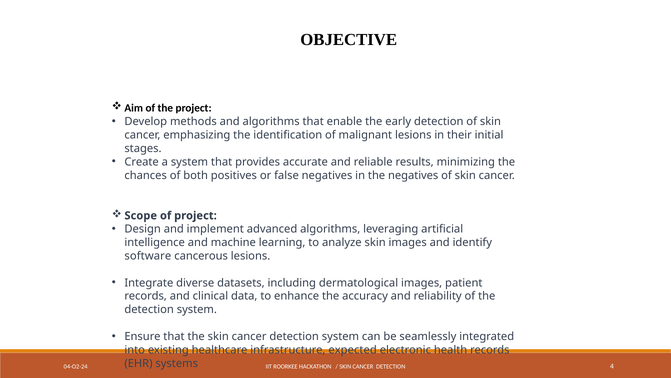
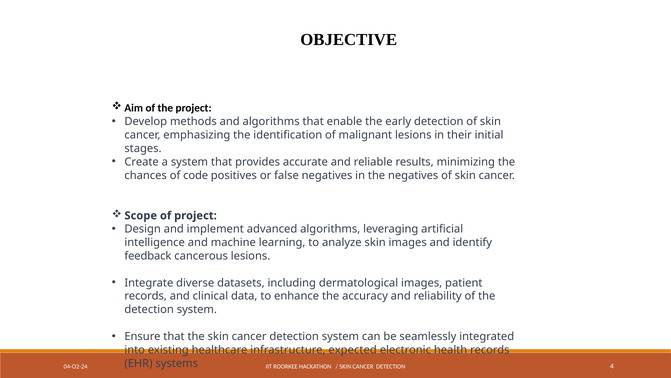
both: both -> code
software: software -> feedback
